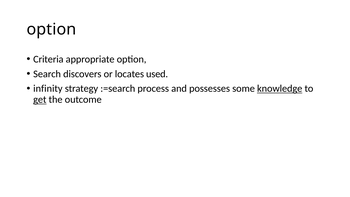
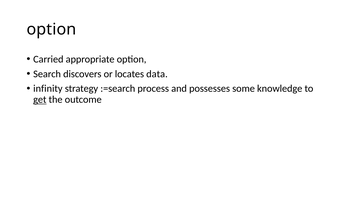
Criteria: Criteria -> Carried
used: used -> data
knowledge underline: present -> none
